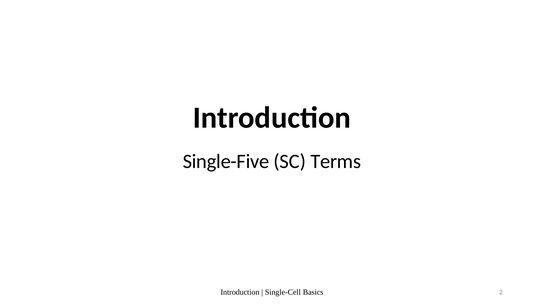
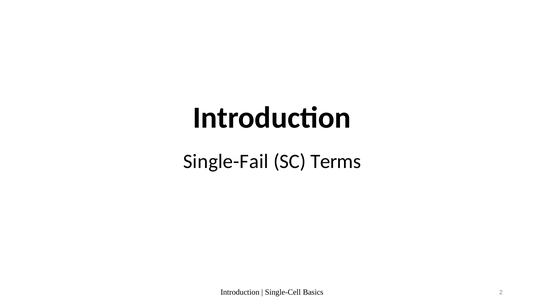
Single-Five: Single-Five -> Single-Fail
